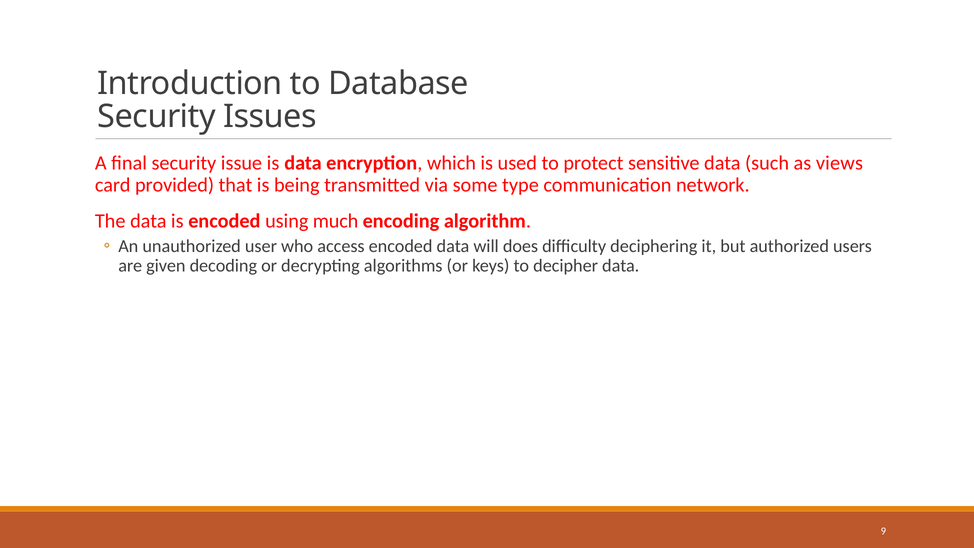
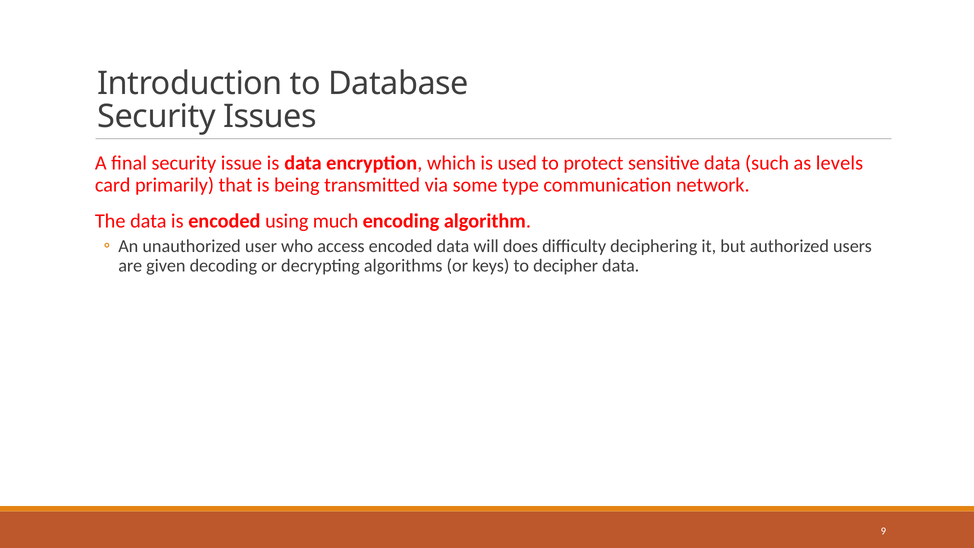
views: views -> levels
provided: provided -> primarily
